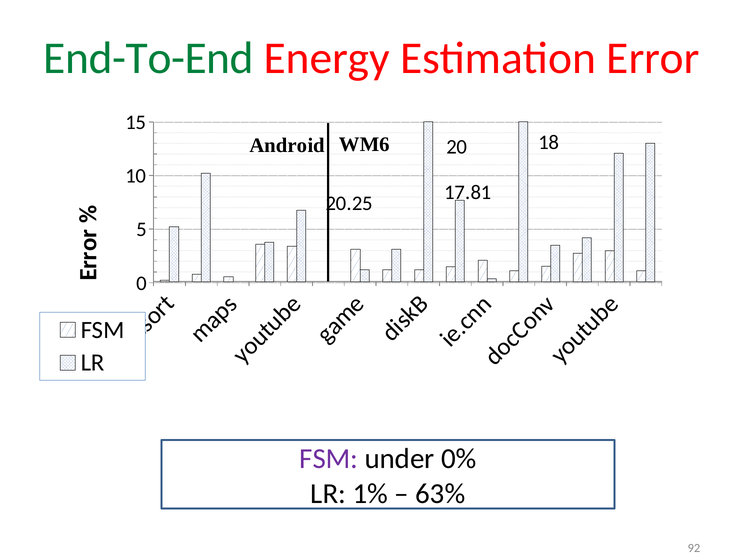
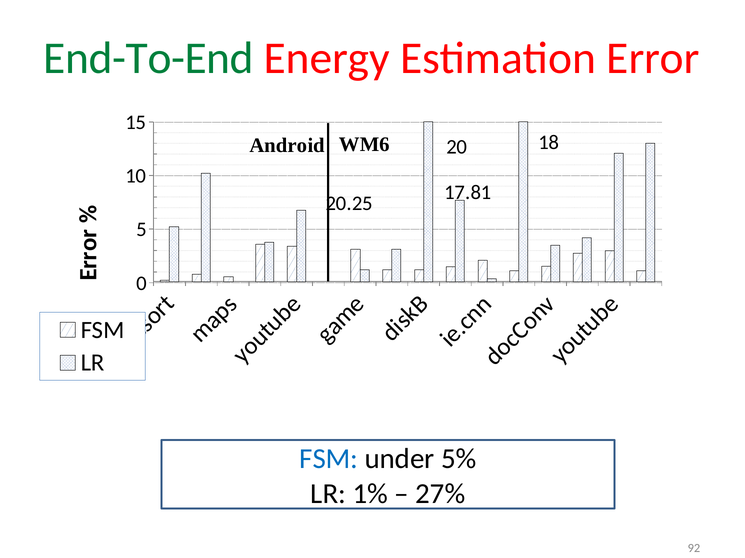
FSM at (329, 460) colour: purple -> blue
0%: 0% -> 5%
63%: 63% -> 27%
